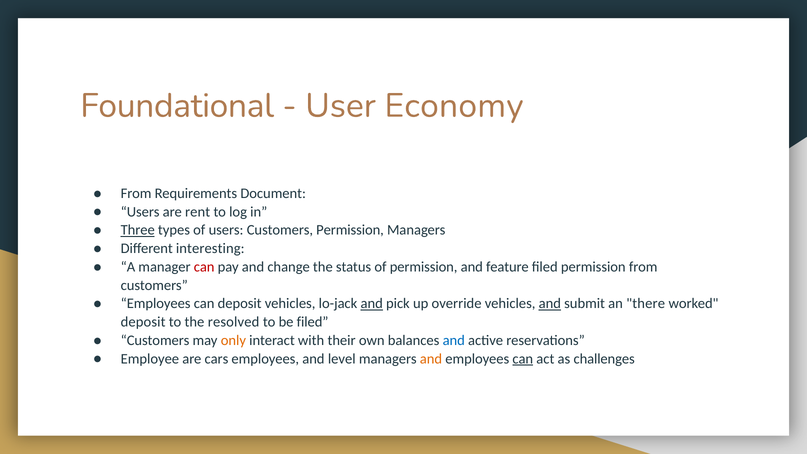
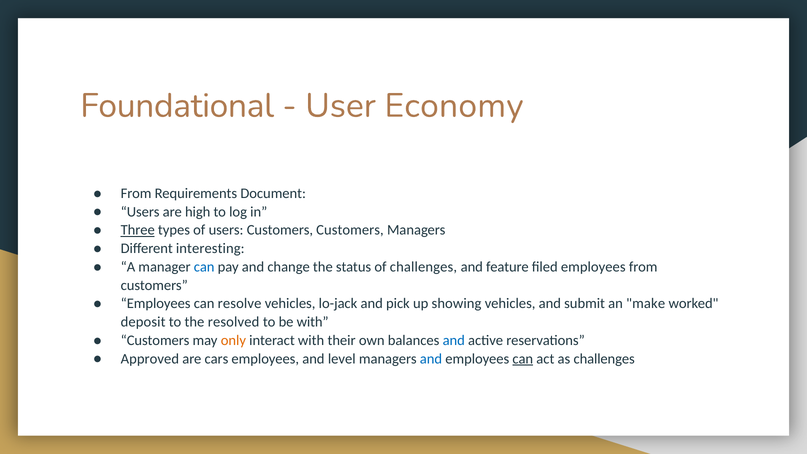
rent: rent -> high
Customers Permission: Permission -> Customers
can at (204, 267) colour: red -> blue
of permission: permission -> challenges
filed permission: permission -> employees
can deposit: deposit -> resolve
and at (372, 304) underline: present -> none
override: override -> showing
and at (550, 304) underline: present -> none
there: there -> make
be filed: filed -> with
Employee: Employee -> Approved
and at (431, 359) colour: orange -> blue
